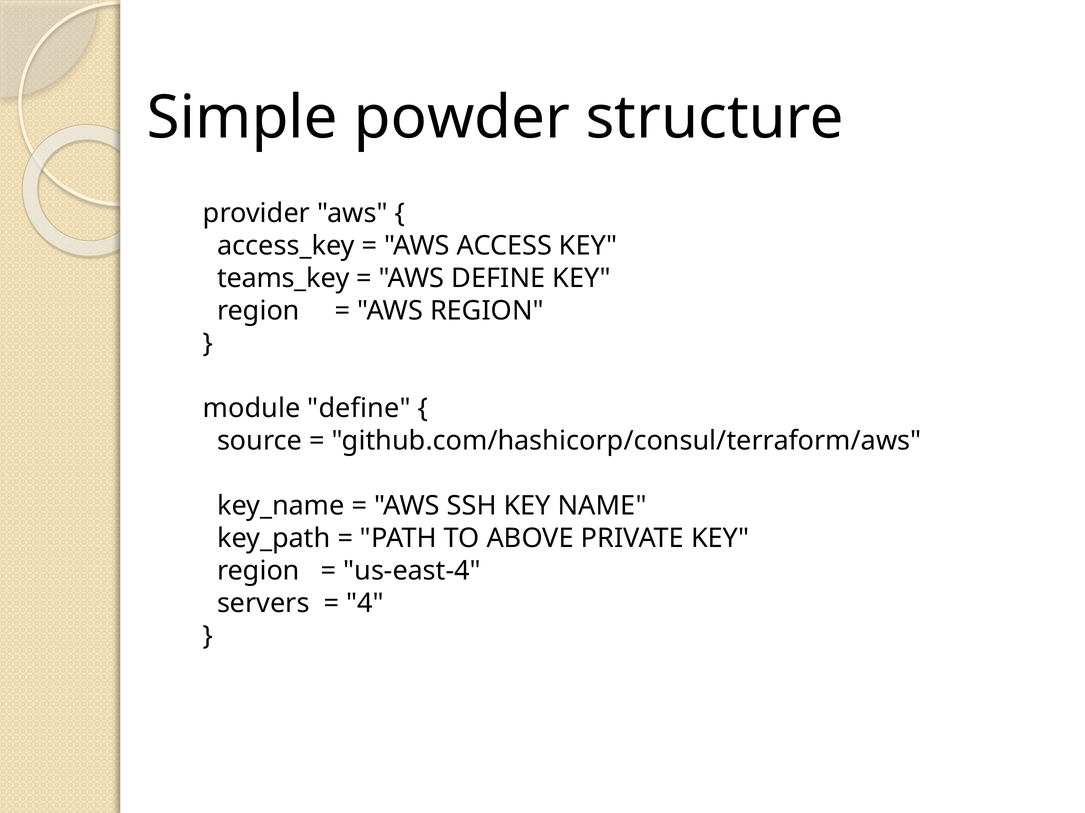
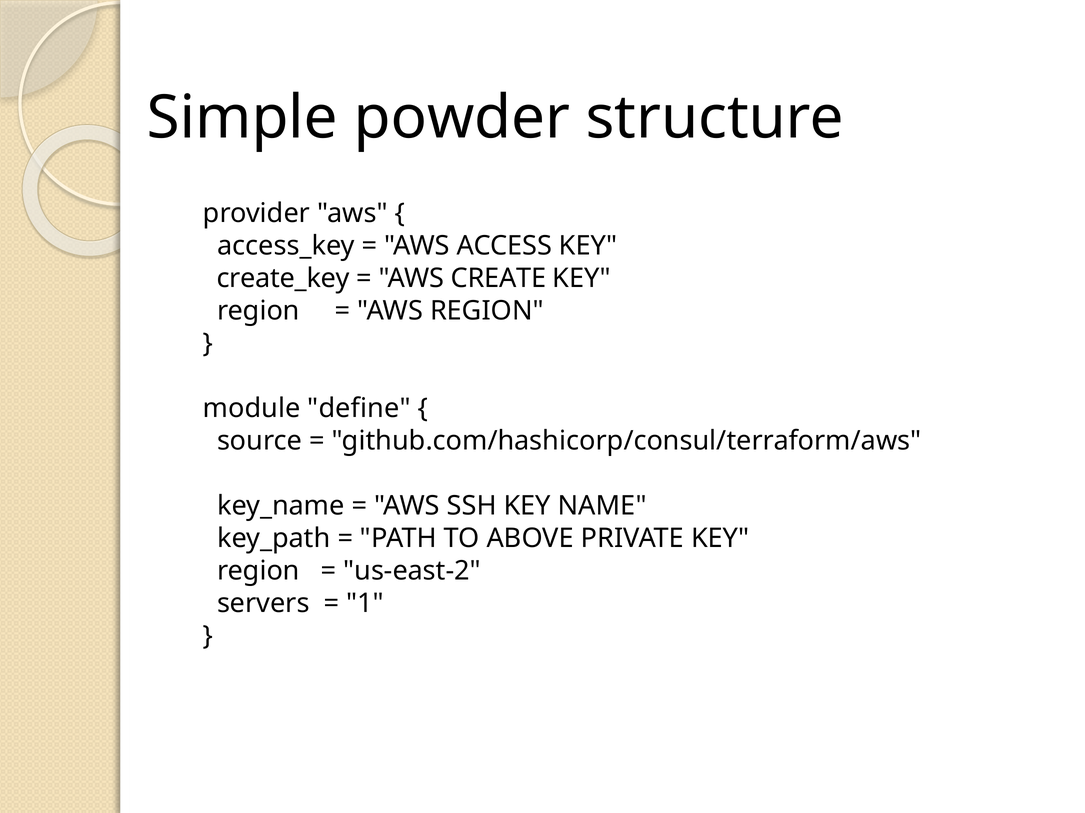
teams_key: teams_key -> create_key
AWS DEFINE: DEFINE -> CREATE
us-east-4: us-east-4 -> us-east-2
4: 4 -> 1
